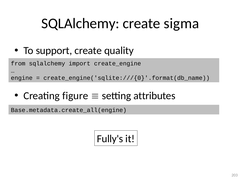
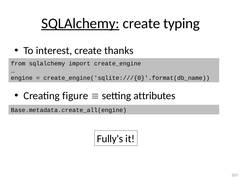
SQLAlchemy at (80, 23) underline: none -> present
sigma: sigma -> typing
support: support -> interest
quality: quality -> thanks
